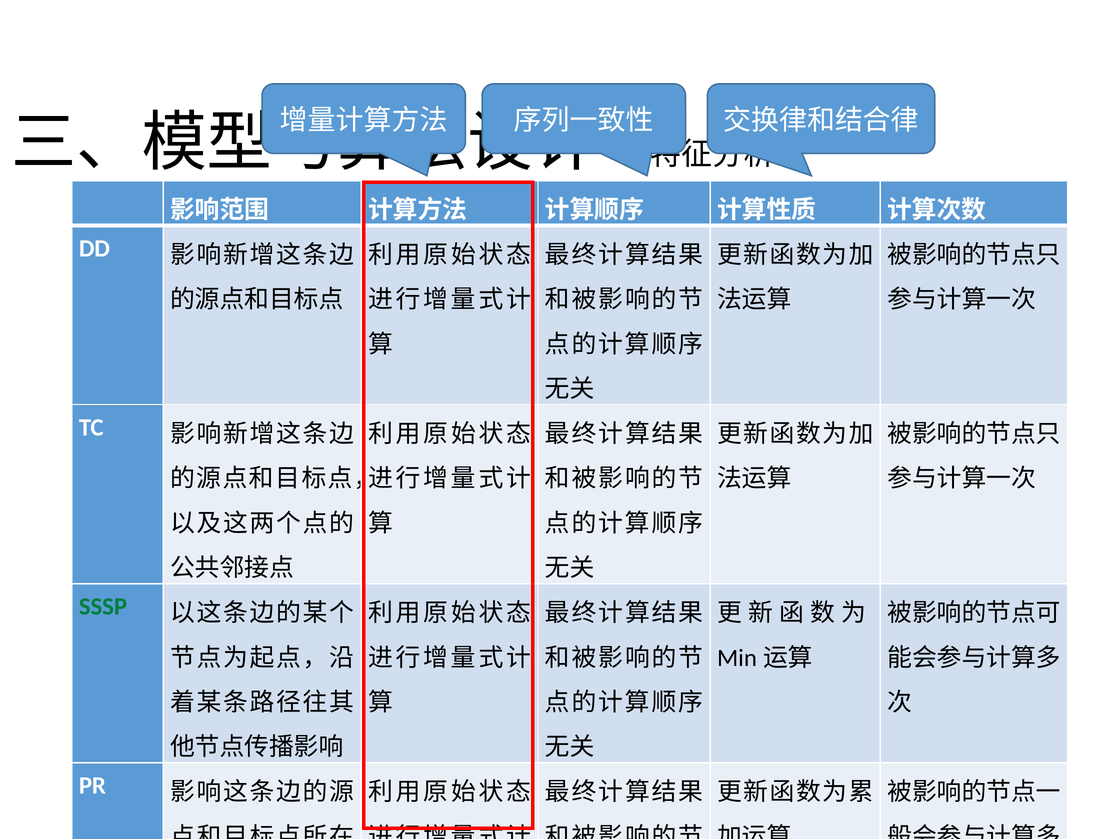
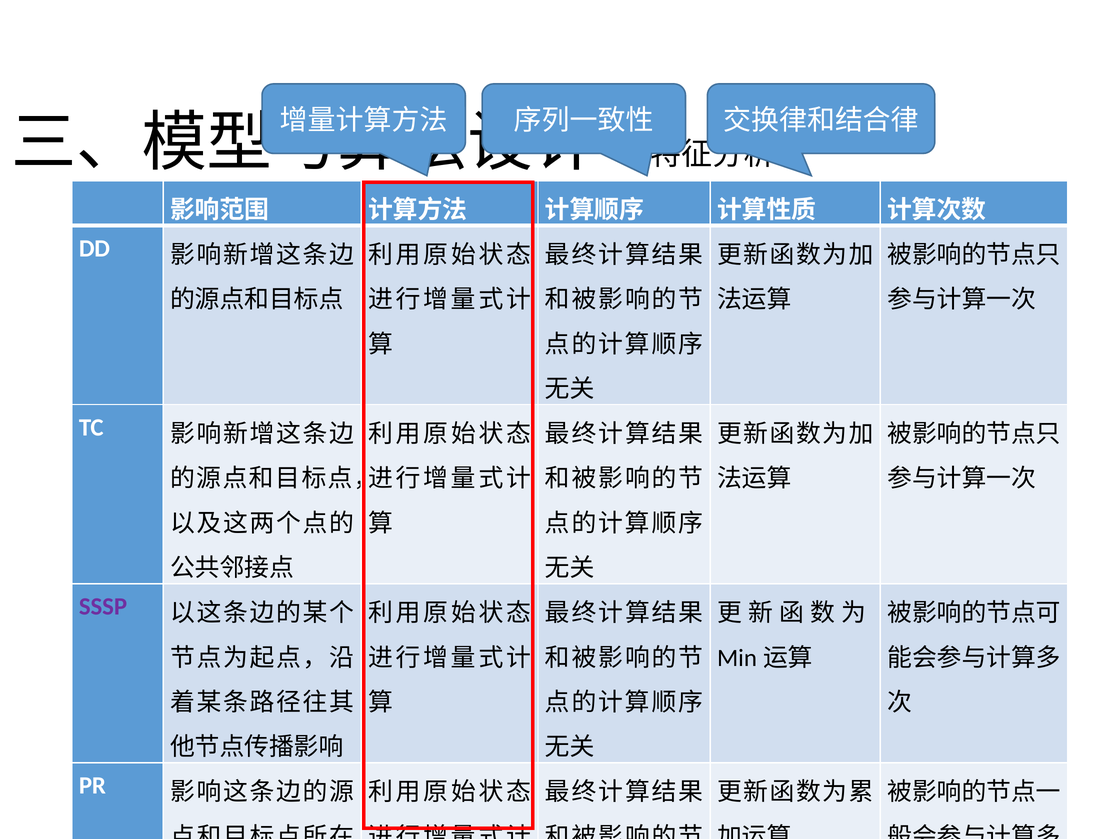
SSSP colour: green -> purple
